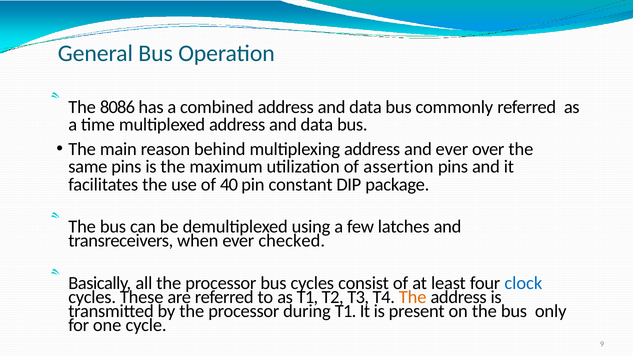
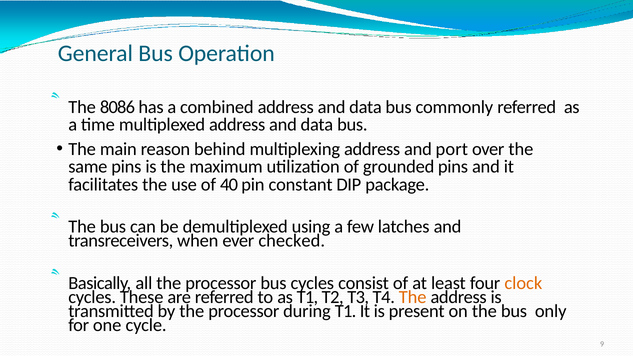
and ever: ever -> port
assertion: assertion -> grounded
clock colour: blue -> orange
